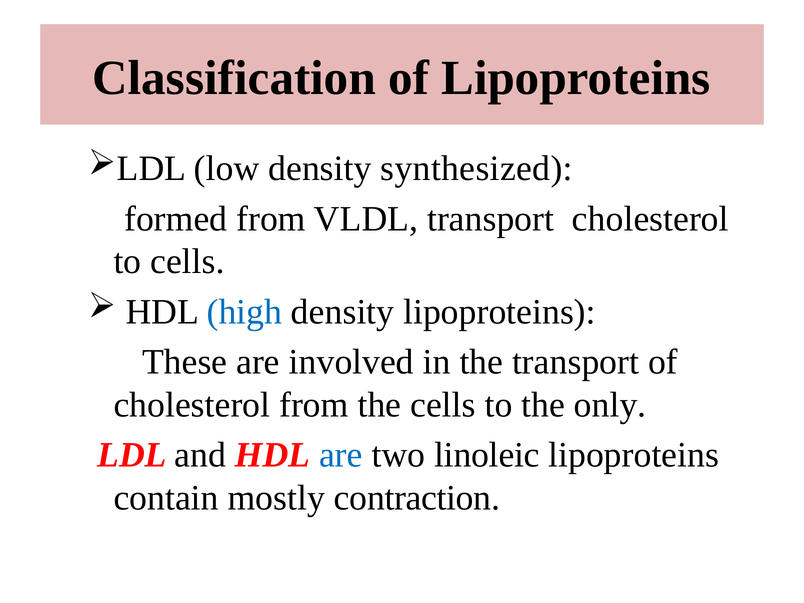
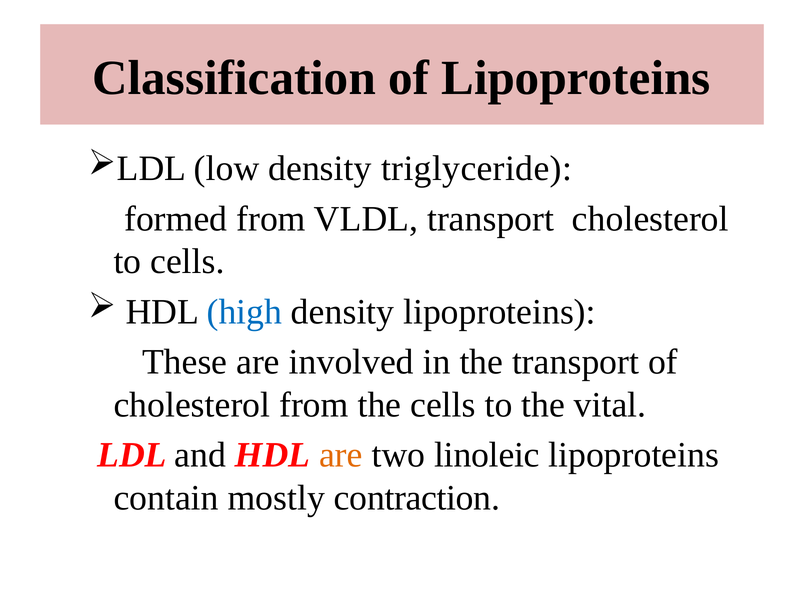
synthesized: synthesized -> triglyceride
only: only -> vital
are at (341, 455) colour: blue -> orange
